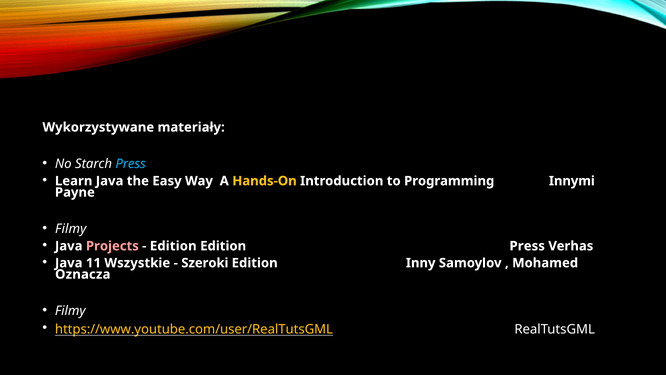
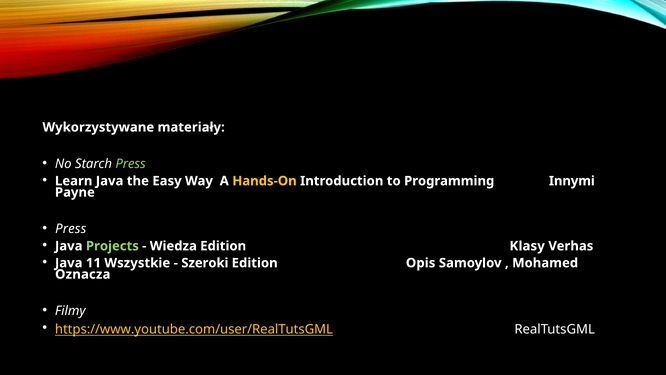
Press at (131, 164) colour: light blue -> light green
Filmy at (71, 229): Filmy -> Press
Projects colour: pink -> light green
Edition at (173, 246): Edition -> Wiedza
Edition Press: Press -> Klasy
Inny: Inny -> Opis
